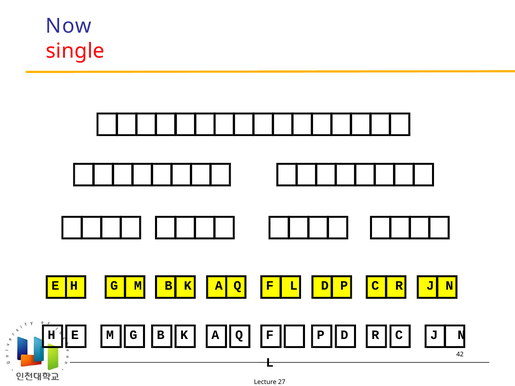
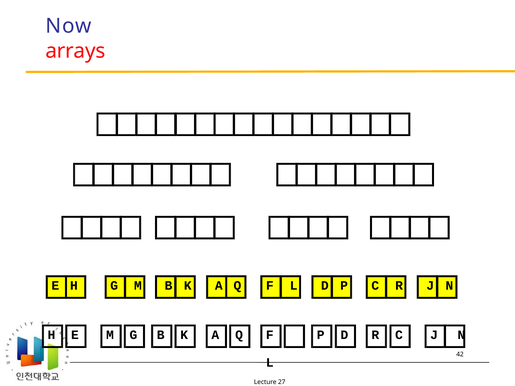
single: single -> arrays
